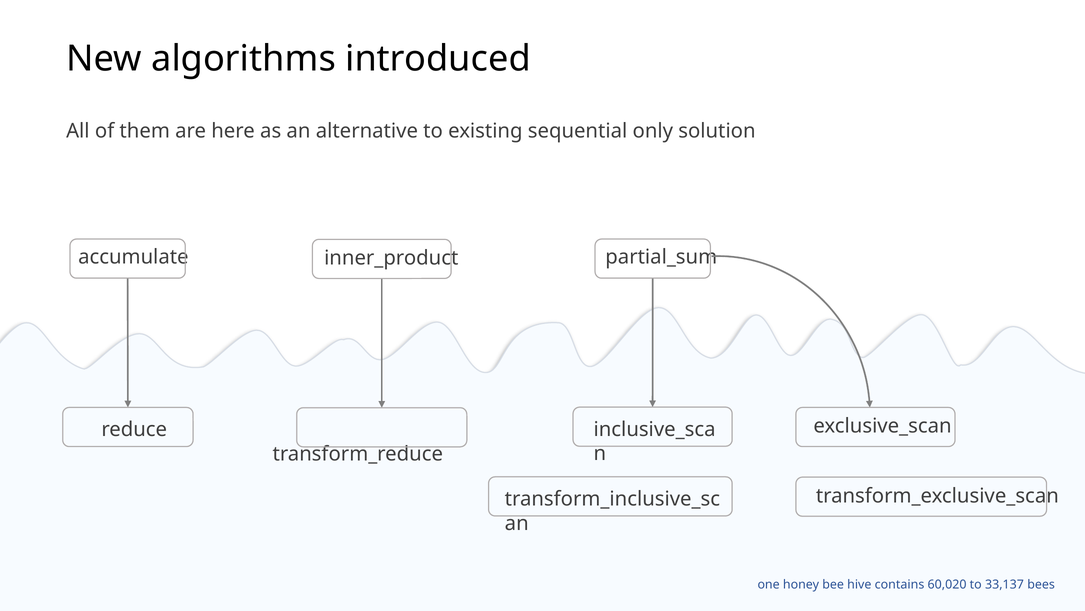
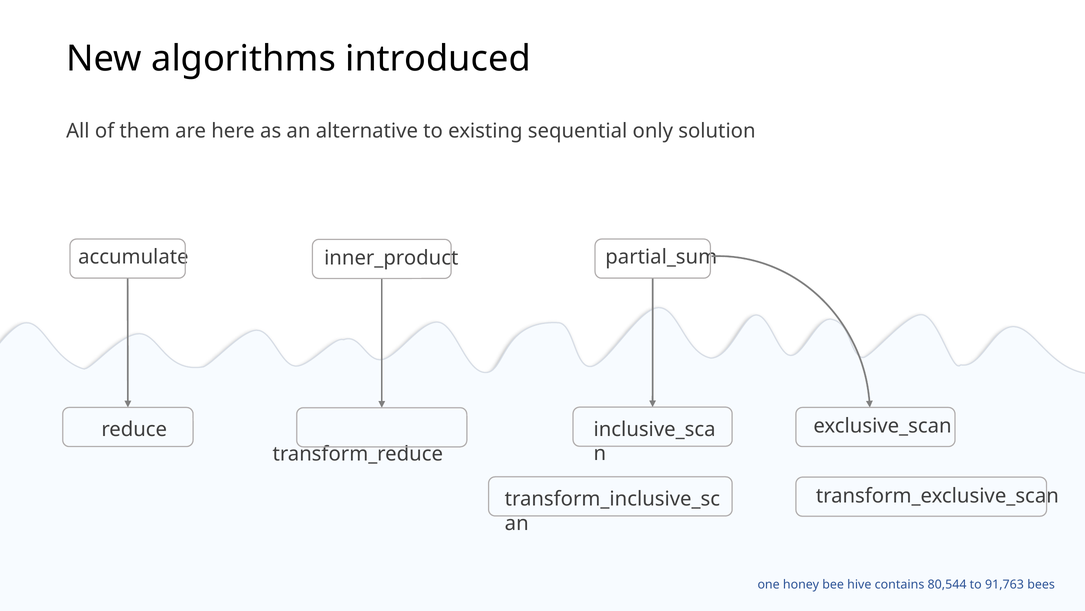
60,020: 60,020 -> 80,544
33,137: 33,137 -> 91,763
